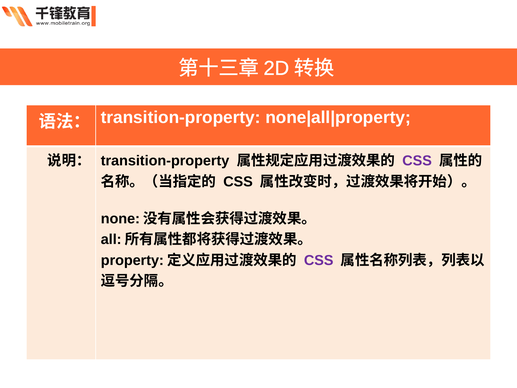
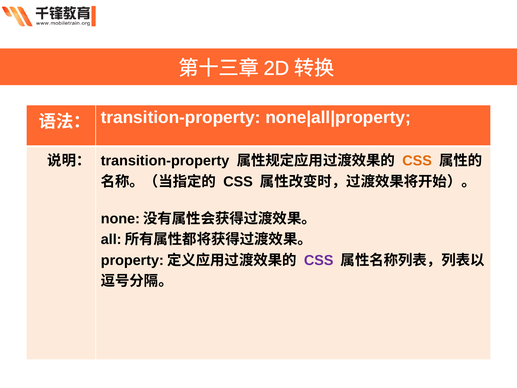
CSS at (417, 161) colour: purple -> orange
